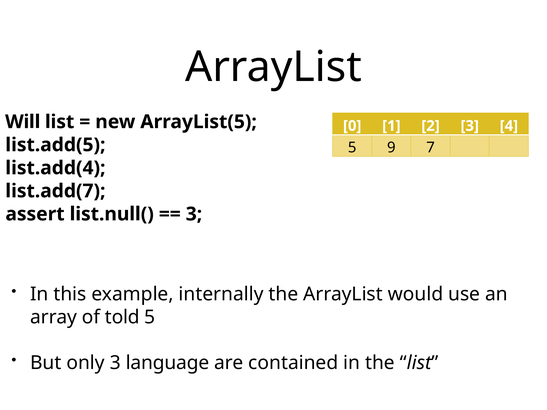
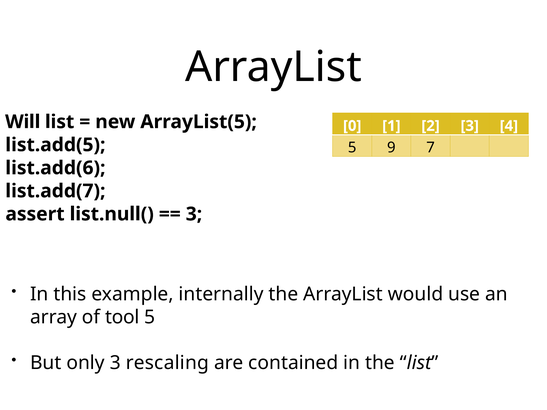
list.add(4: list.add(4 -> list.add(6
told: told -> tool
language: language -> rescaling
